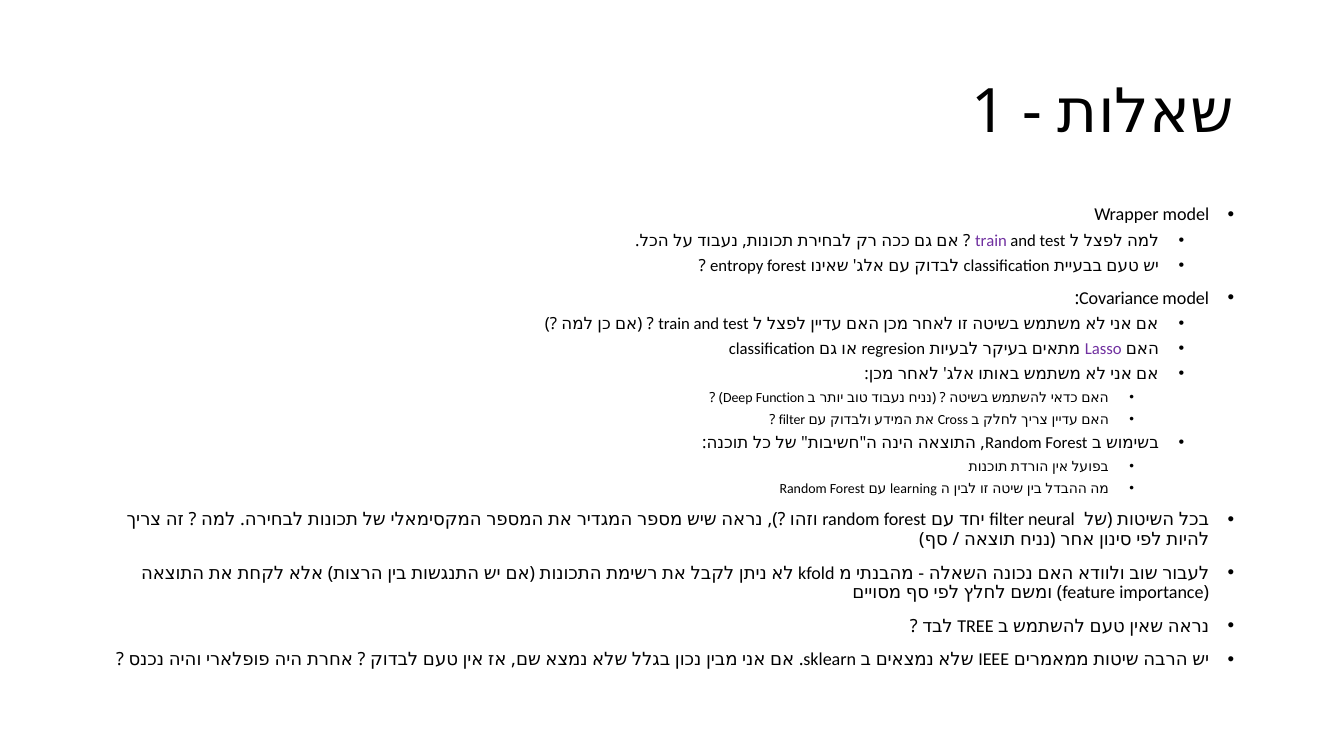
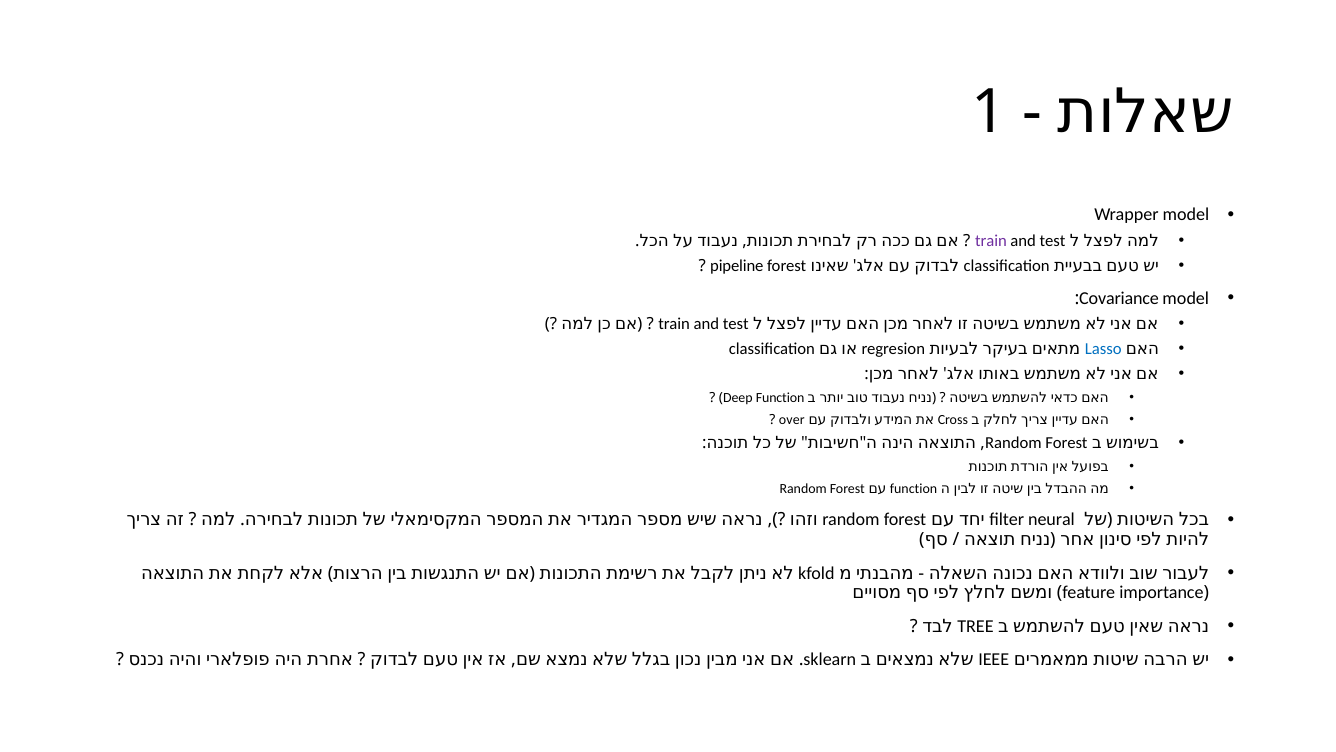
entropy: entropy -> pipeline
Lasso colour: purple -> blue
filter at (792, 419): filter -> over
learning at (913, 488): learning -> function
